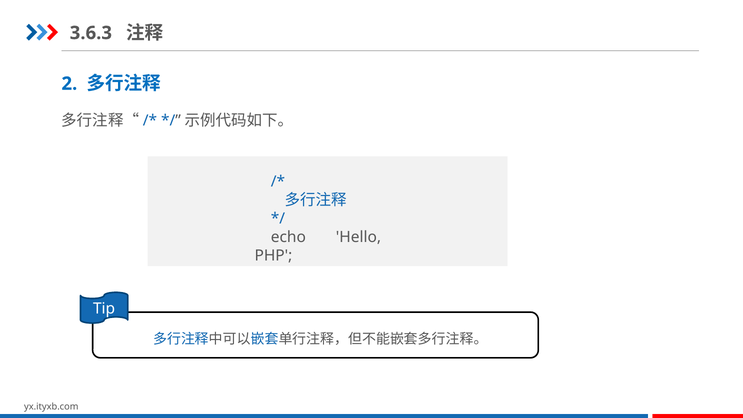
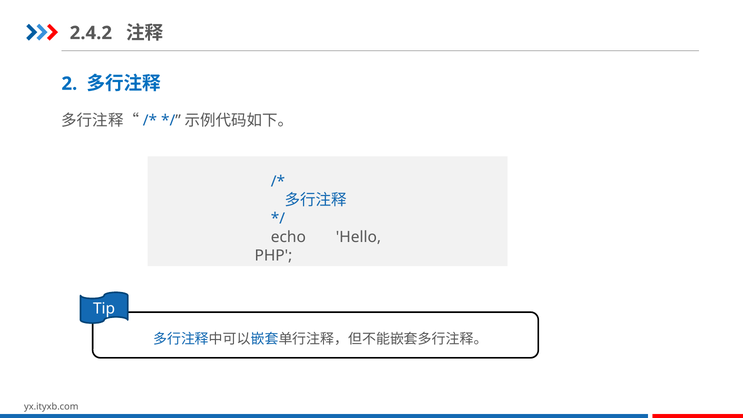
3.6.3: 3.6.3 -> 2.4.2
